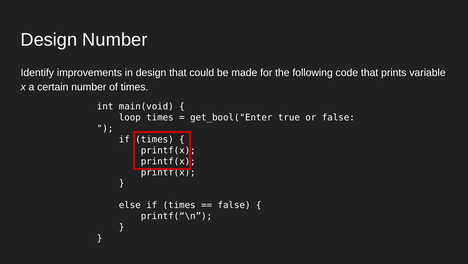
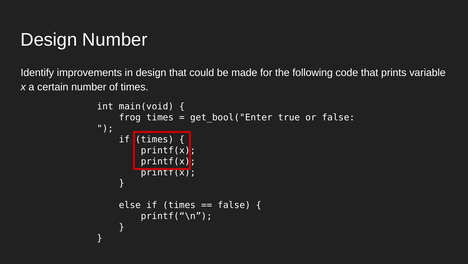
loop: loop -> frog
